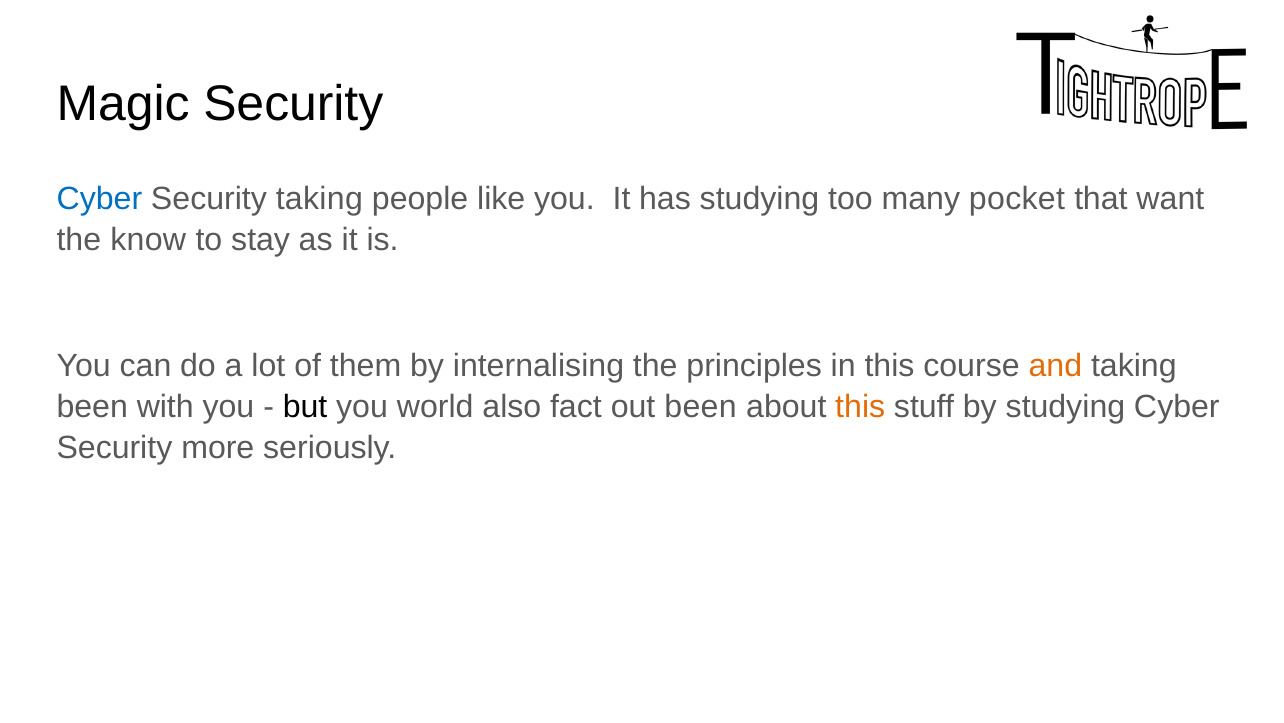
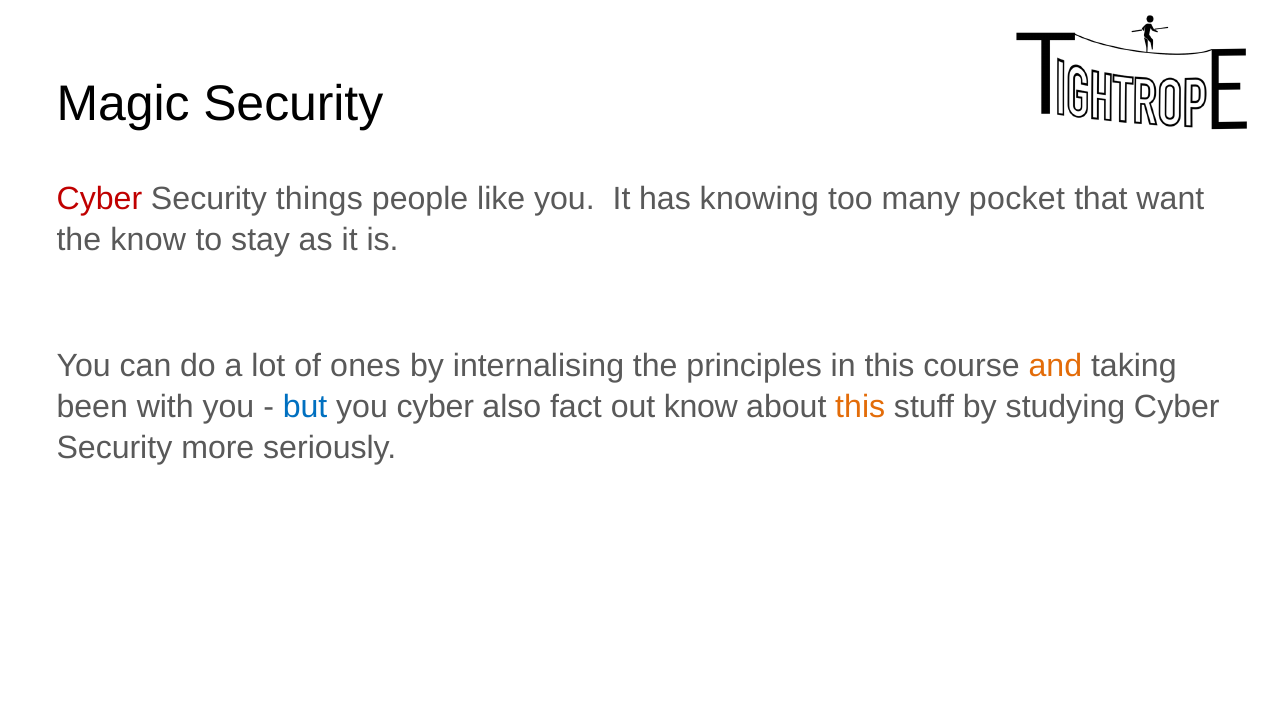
Cyber at (99, 199) colour: blue -> red
Security taking: taking -> things
has studying: studying -> knowing
them: them -> ones
but colour: black -> blue
you world: world -> cyber
out been: been -> know
